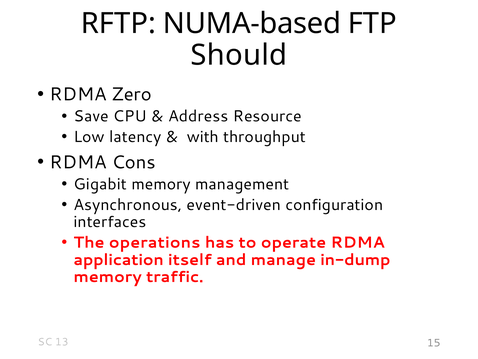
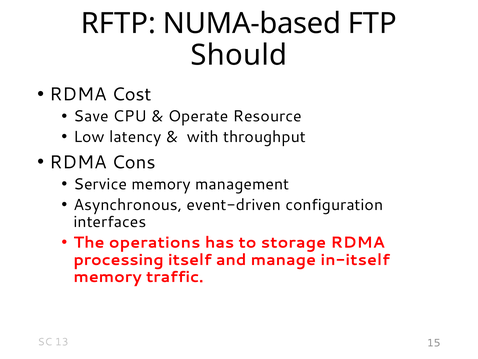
Zero: Zero -> Cost
Address: Address -> Operate
Gigabit: Gigabit -> Service
operate: operate -> storage
application: application -> processing
in-dump: in-dump -> in-itself
